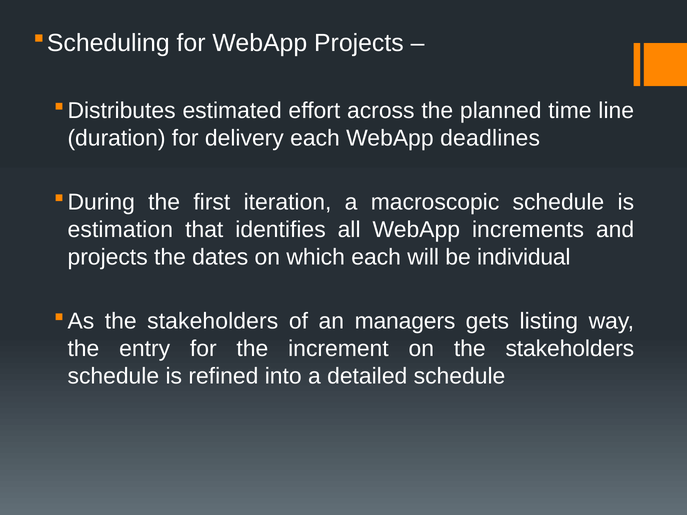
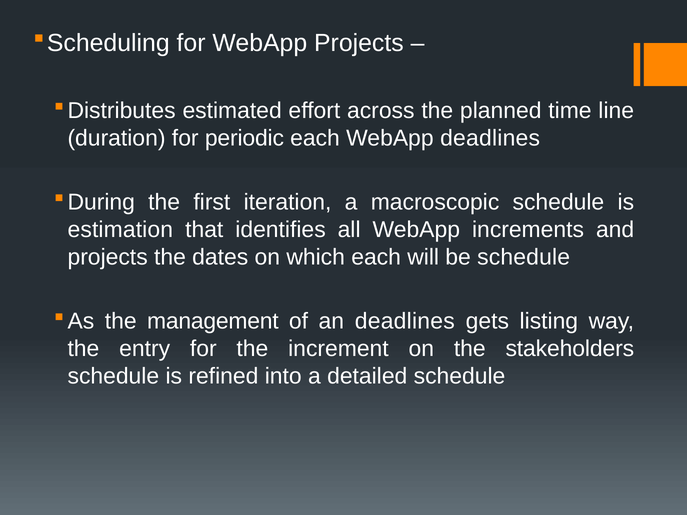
delivery: delivery -> periodic
be individual: individual -> schedule
stakeholders at (213, 322): stakeholders -> management
an managers: managers -> deadlines
